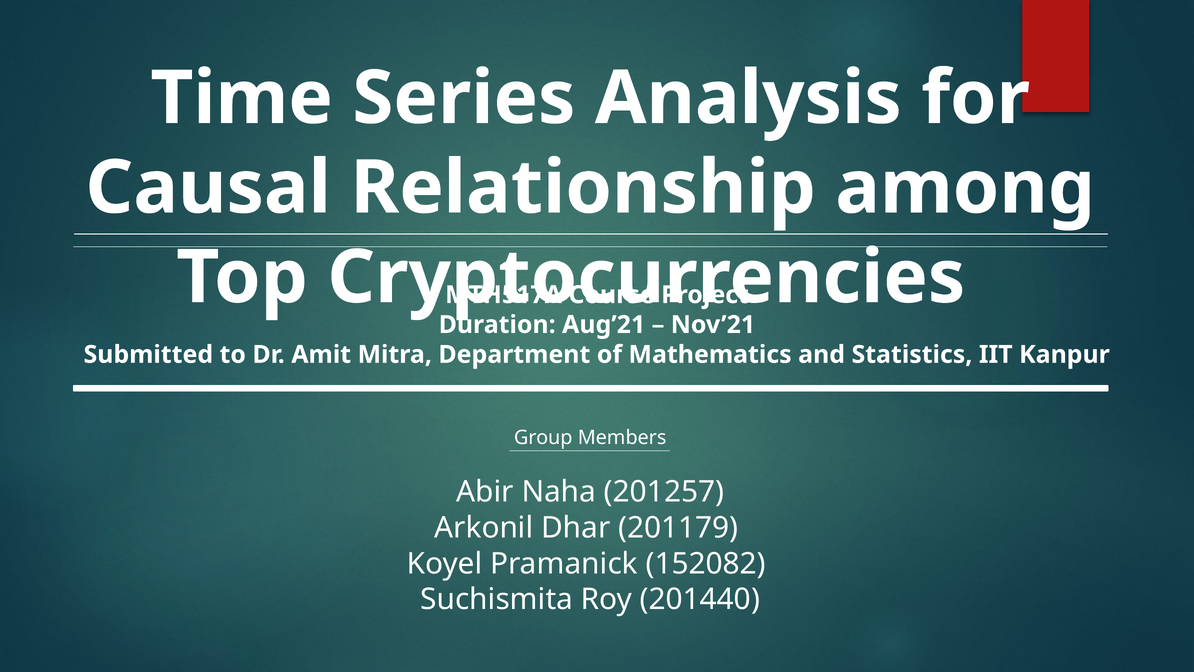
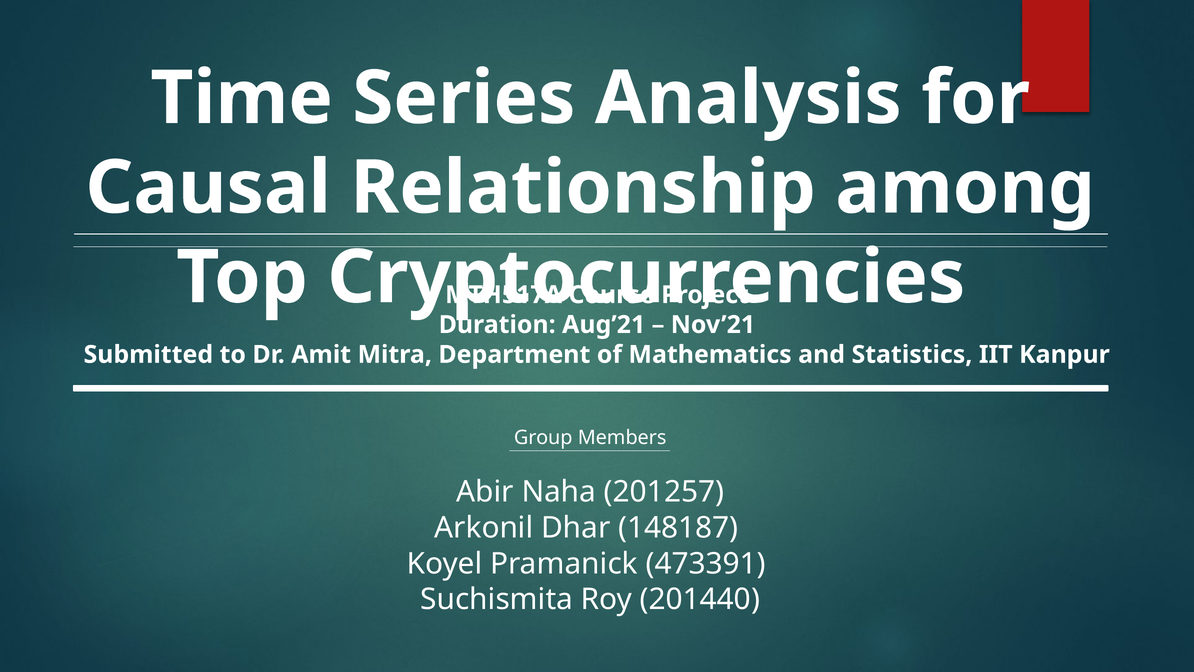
201179: 201179 -> 148187
152082: 152082 -> 473391
